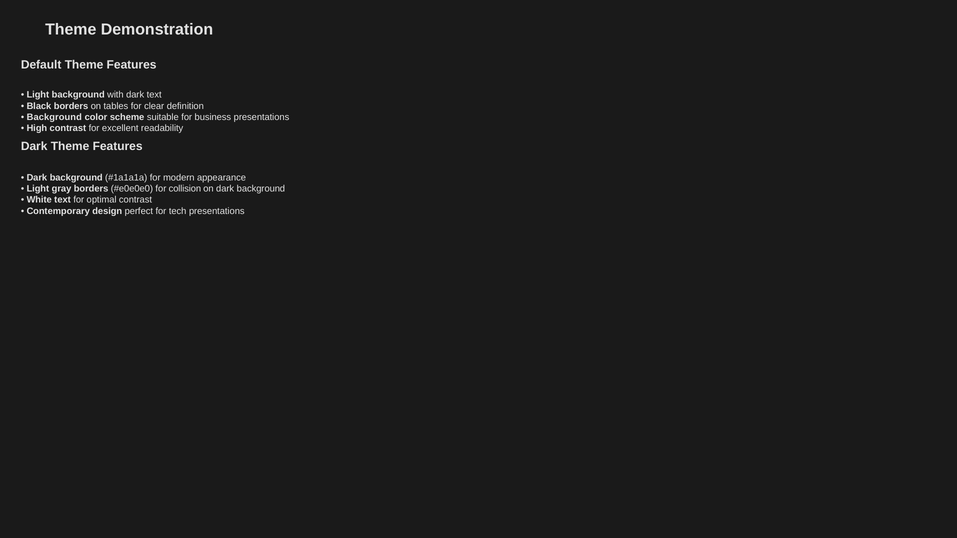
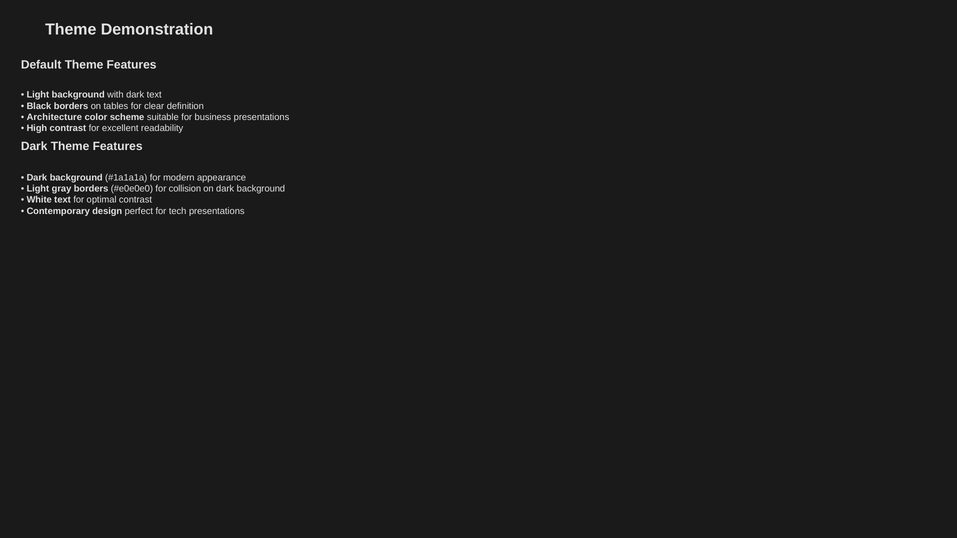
Background at (54, 117): Background -> Architecture
